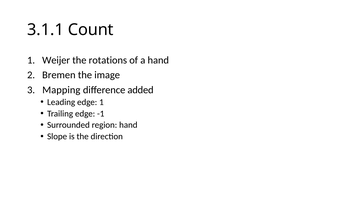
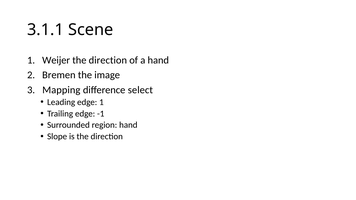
Count: Count -> Scene
rotations at (108, 60): rotations -> direction
added: added -> select
